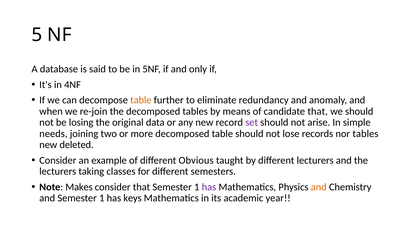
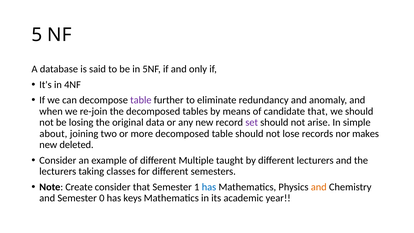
table at (141, 100) colour: orange -> purple
needs: needs -> about
nor tables: tables -> makes
Obvious: Obvious -> Multiple
Makes: Makes -> Create
has at (209, 187) colour: purple -> blue
and Semester 1: 1 -> 0
